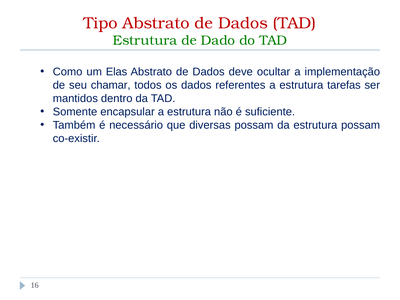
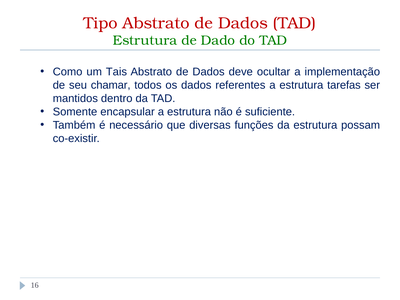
Elas: Elas -> Tais
diversas possam: possam -> funções
